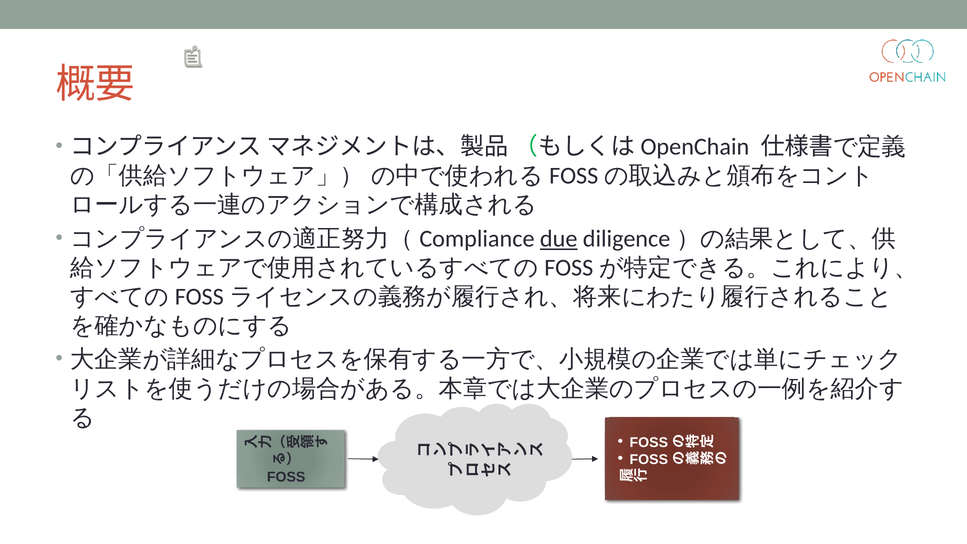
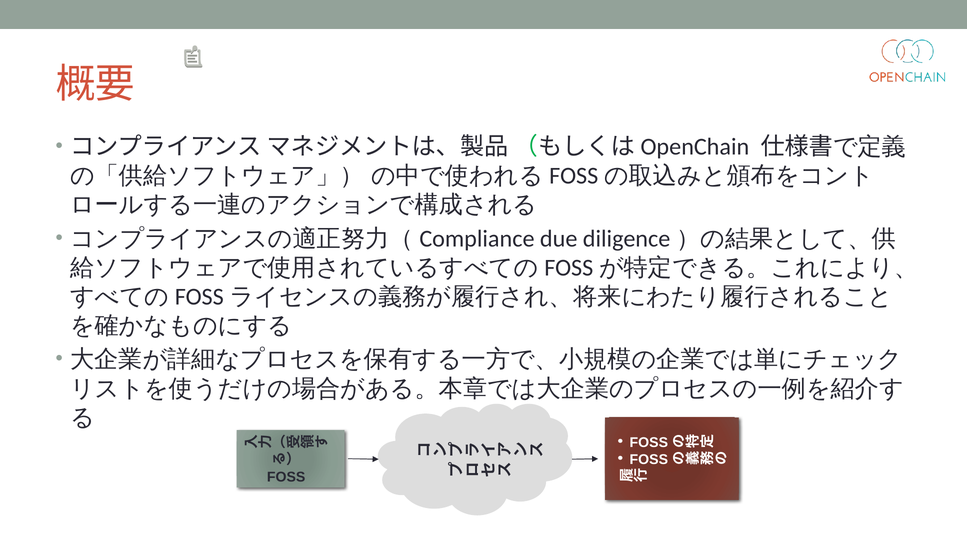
due underline: present -> none
